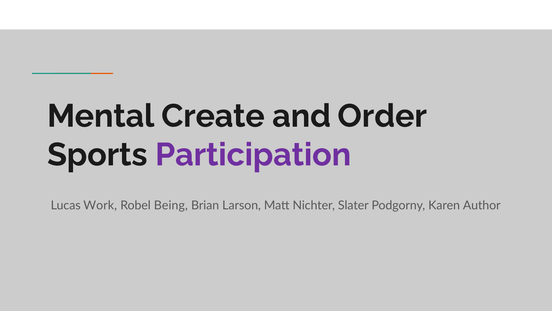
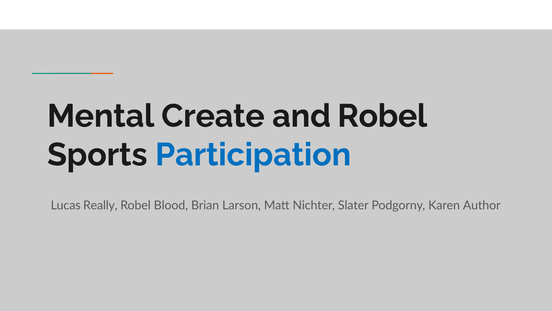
and Order: Order -> Robel
Participation colour: purple -> blue
Work: Work -> Really
Being: Being -> Blood
